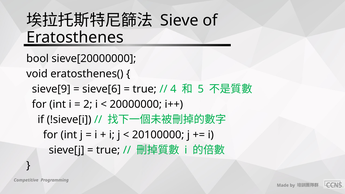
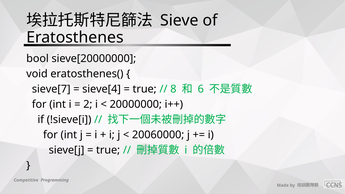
sieve[9: sieve[9 -> sieve[7
sieve[6: sieve[6 -> sieve[4
4: 4 -> 8
5: 5 -> 6
20100000: 20100000 -> 20060000
